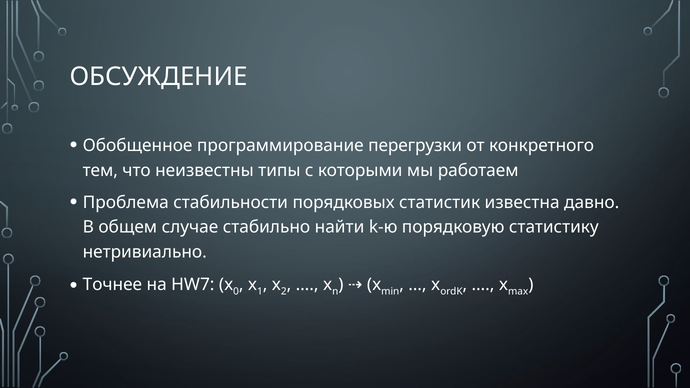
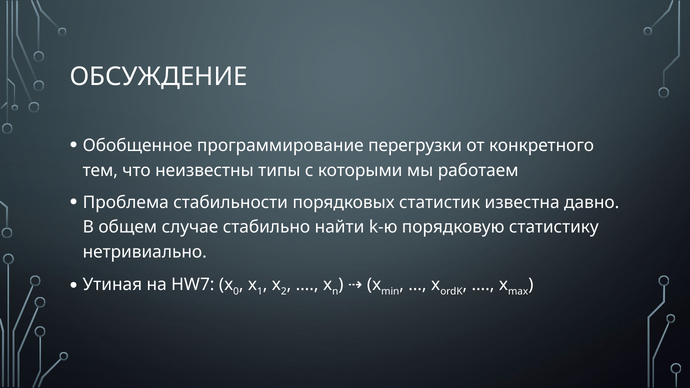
Точнее: Точнее -> Утиная
